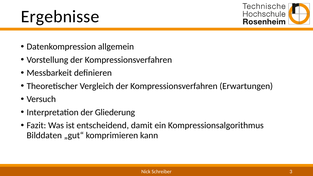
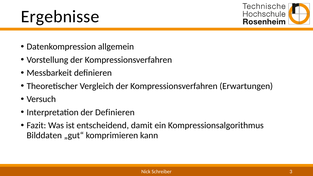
der Gliederung: Gliederung -> Definieren
